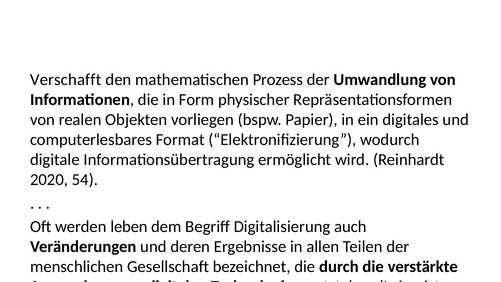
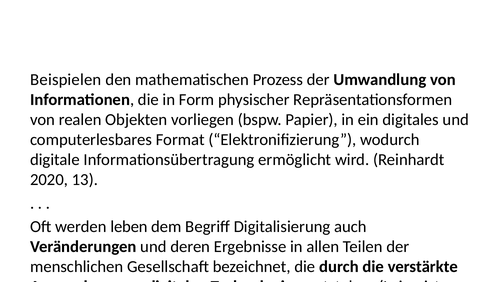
Verschafft: Verschafft -> Beispielen
54: 54 -> 13
